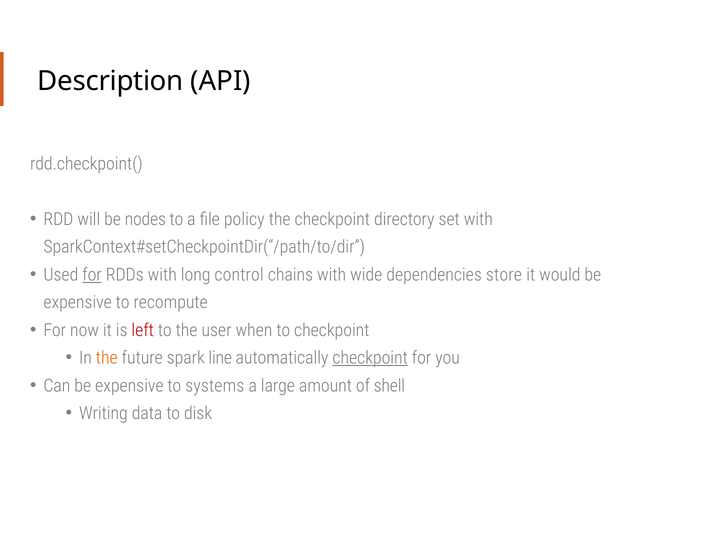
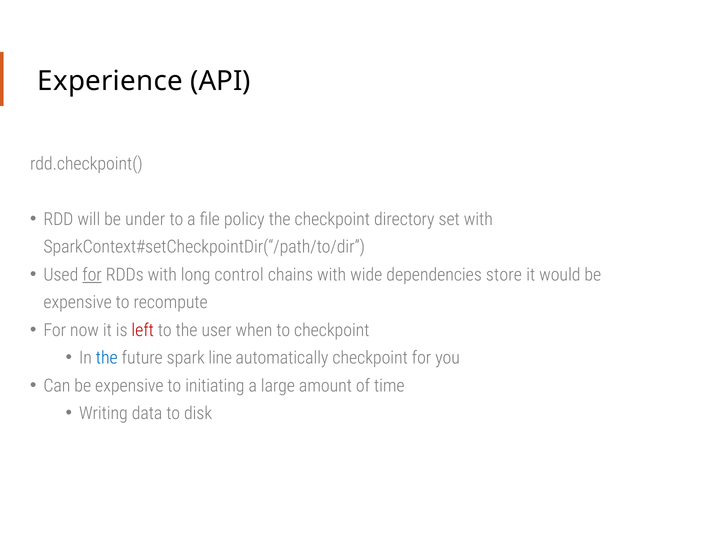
Description: Description -> Experience
nodes: nodes -> under
the at (107, 358) colour: orange -> blue
checkpoint at (370, 358) underline: present -> none
systems: systems -> initiating
shell: shell -> time
